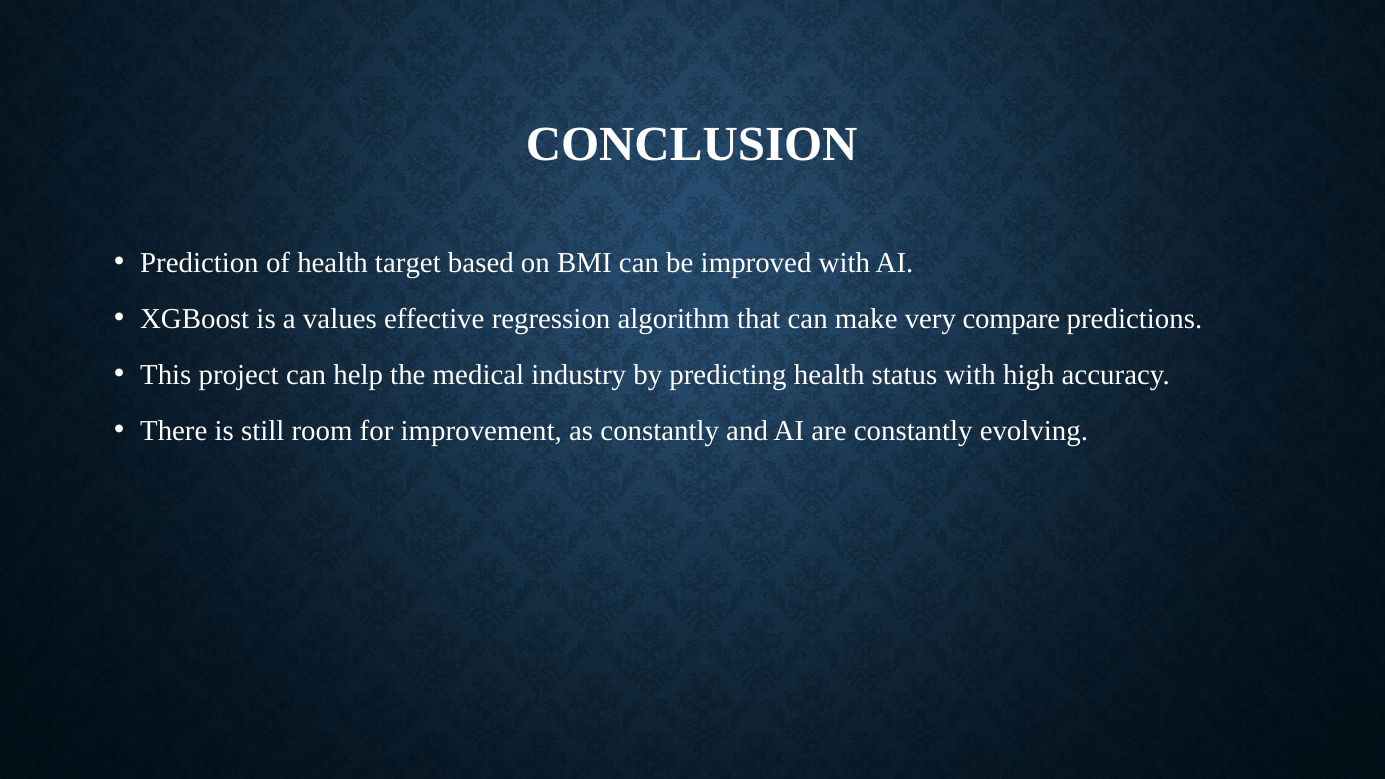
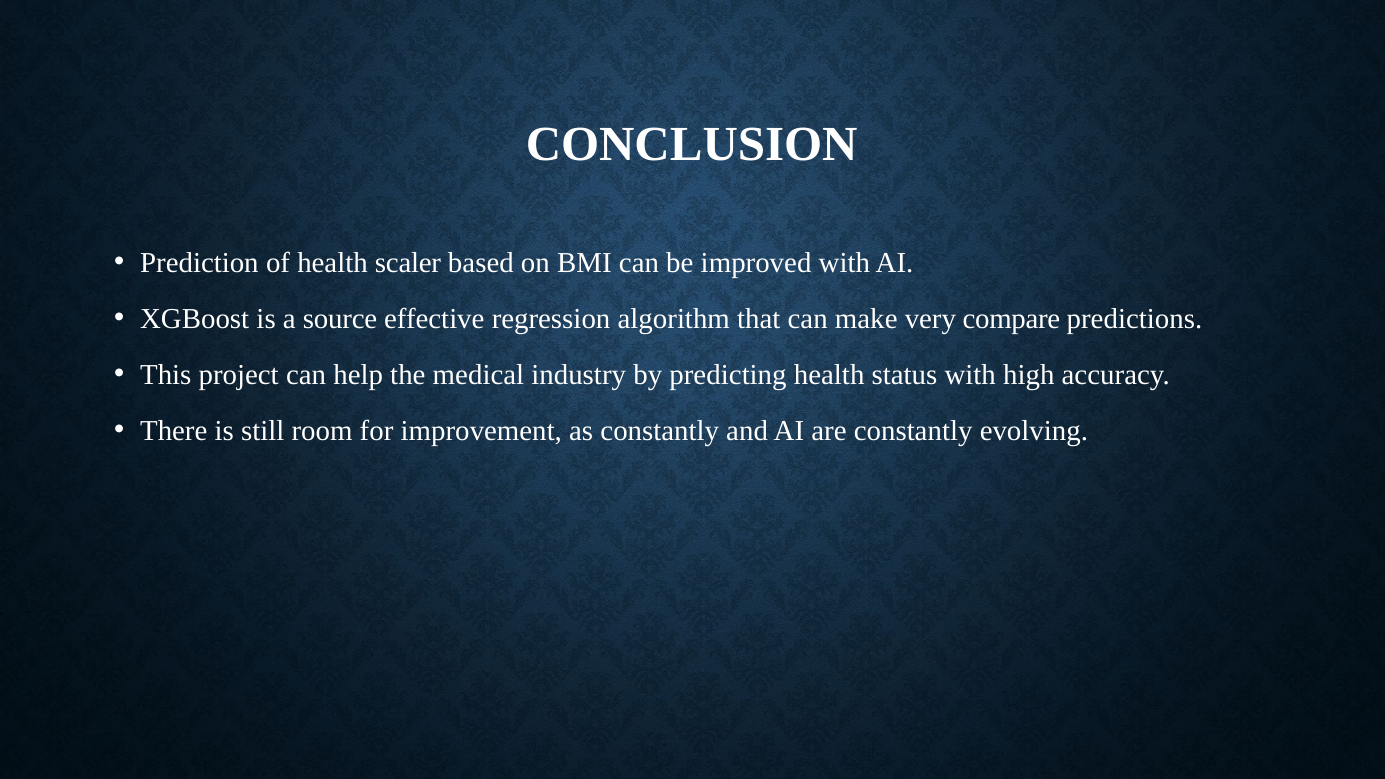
target: target -> scaler
values: values -> source
